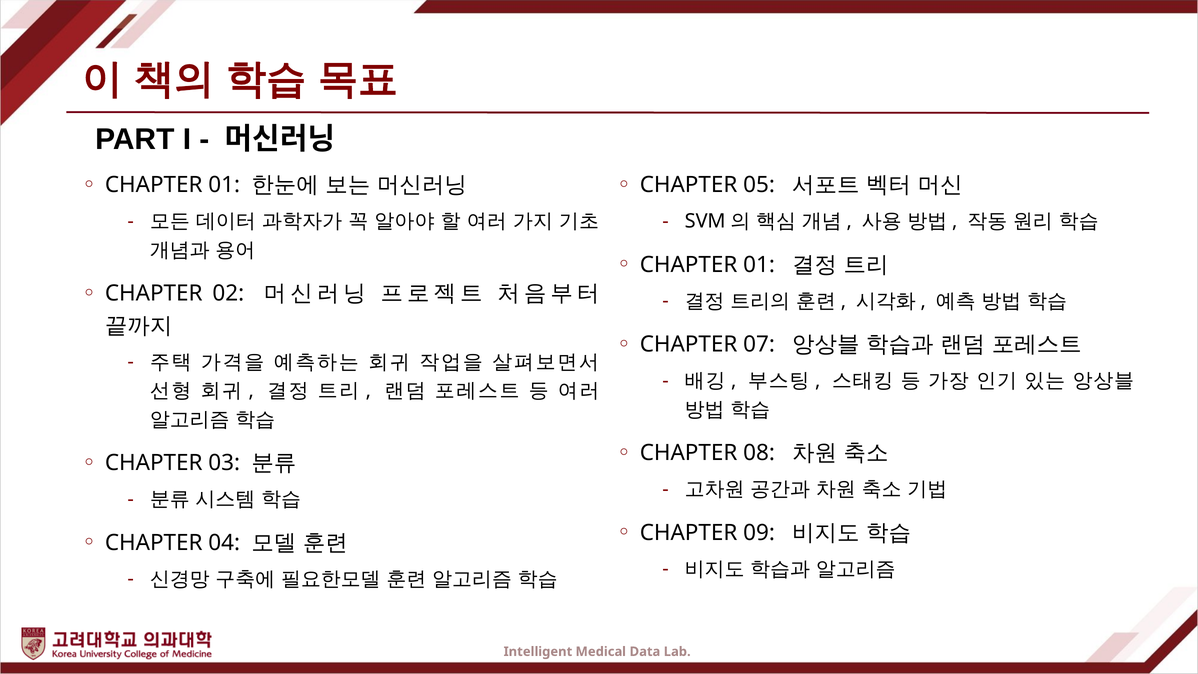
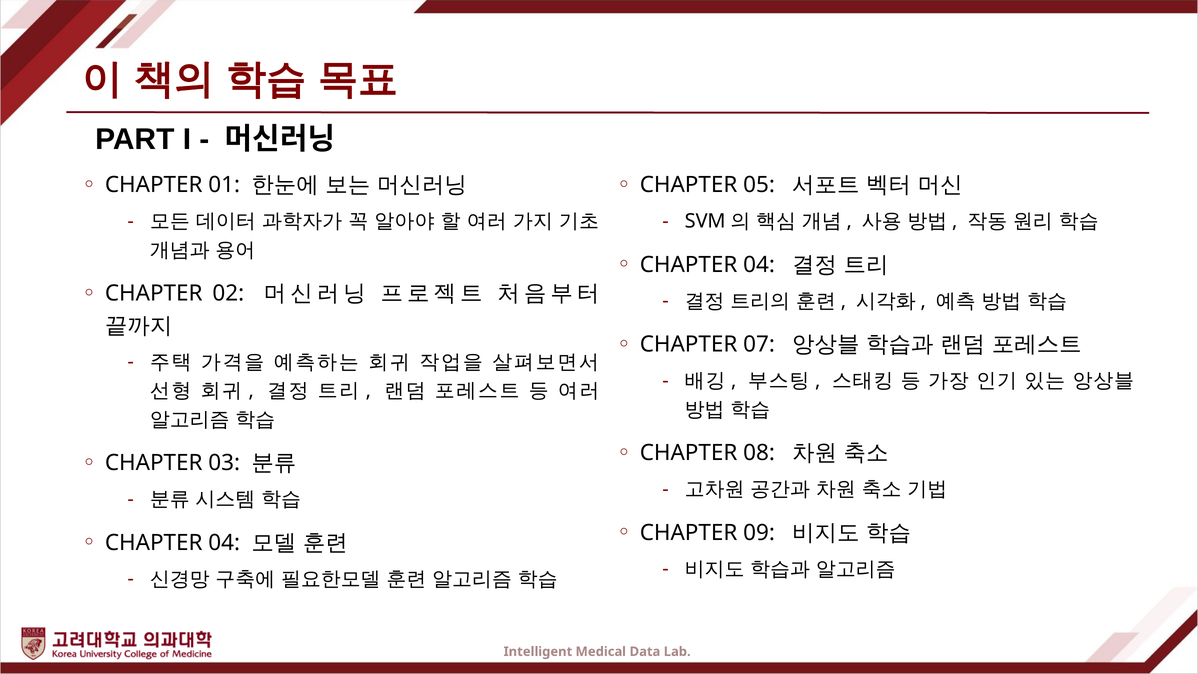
01 at (759, 265): 01 -> 04
